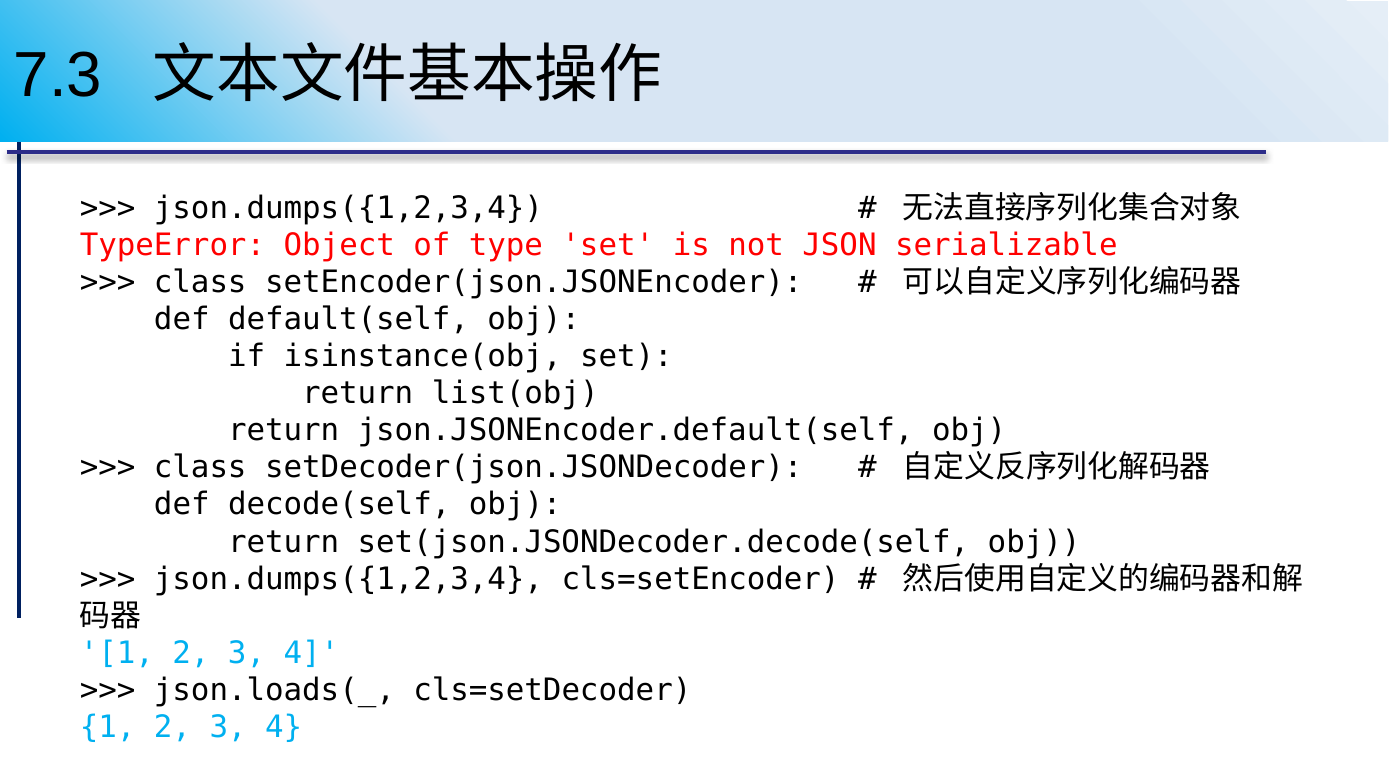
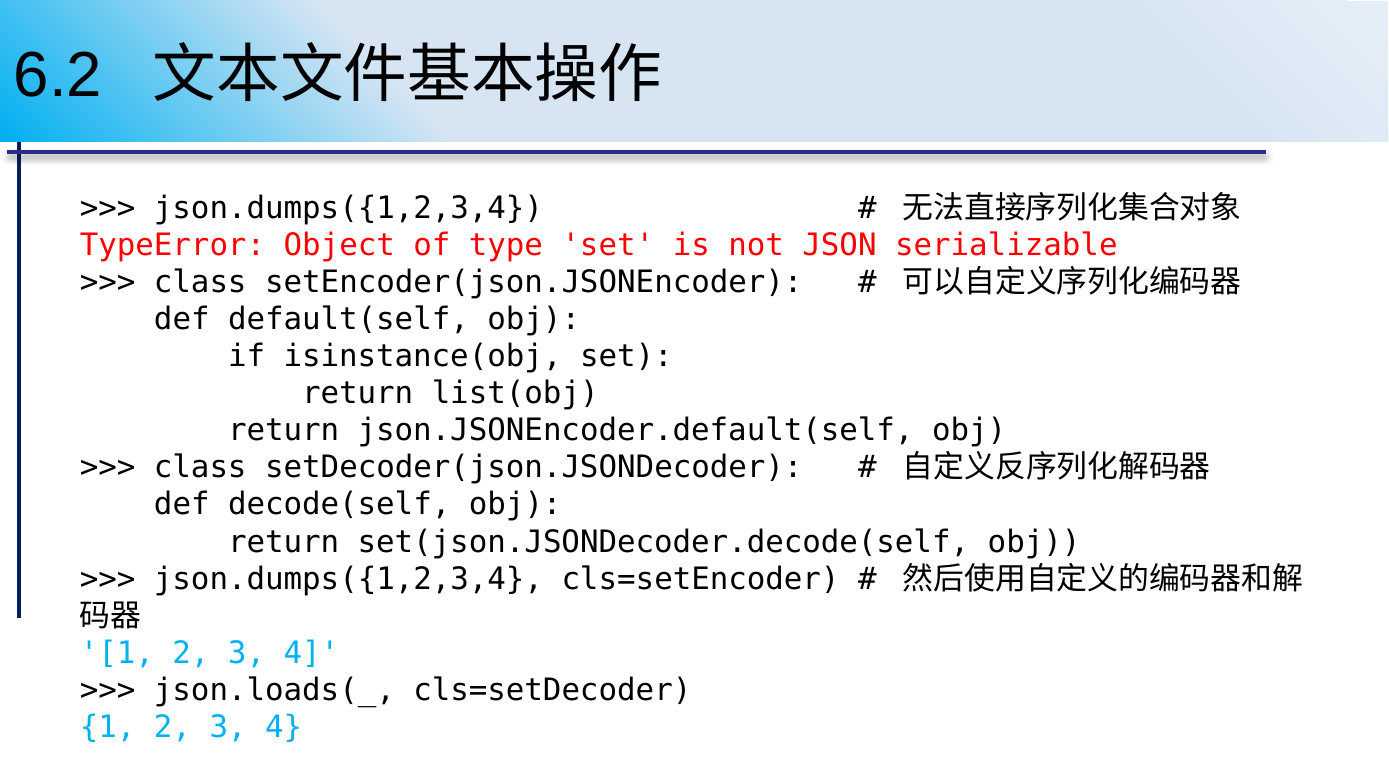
7.3: 7.3 -> 6.2
